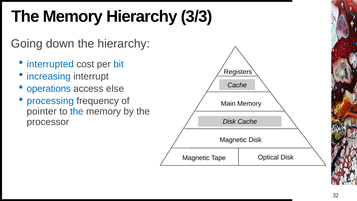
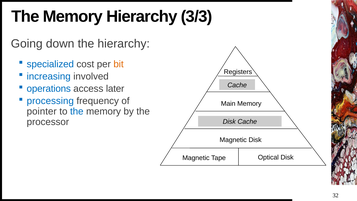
interrupted: interrupted -> specialized
bit colour: blue -> orange
interrupt: interrupt -> involved
else: else -> later
